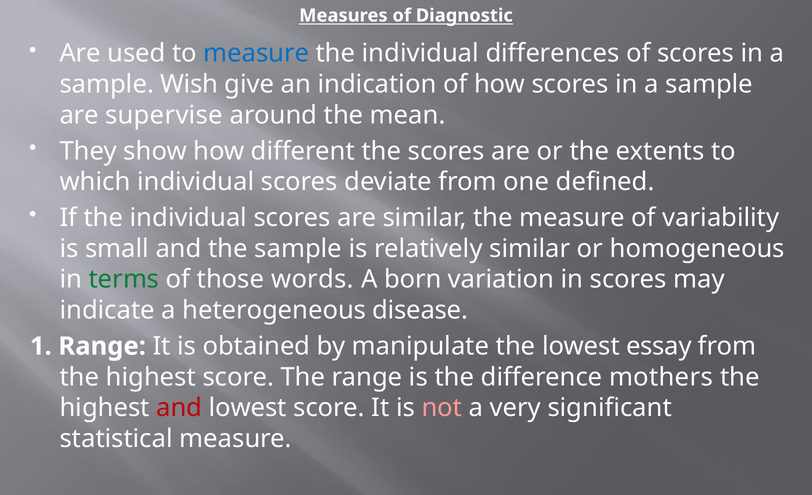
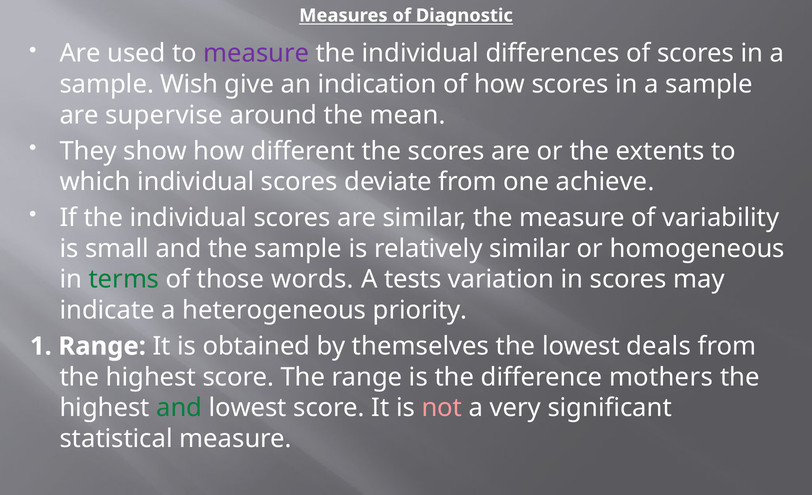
measure at (256, 53) colour: blue -> purple
defined: defined -> achieve
born: born -> tests
disease: disease -> priority
manipulate: manipulate -> themselves
essay: essay -> deals
and at (179, 408) colour: red -> green
